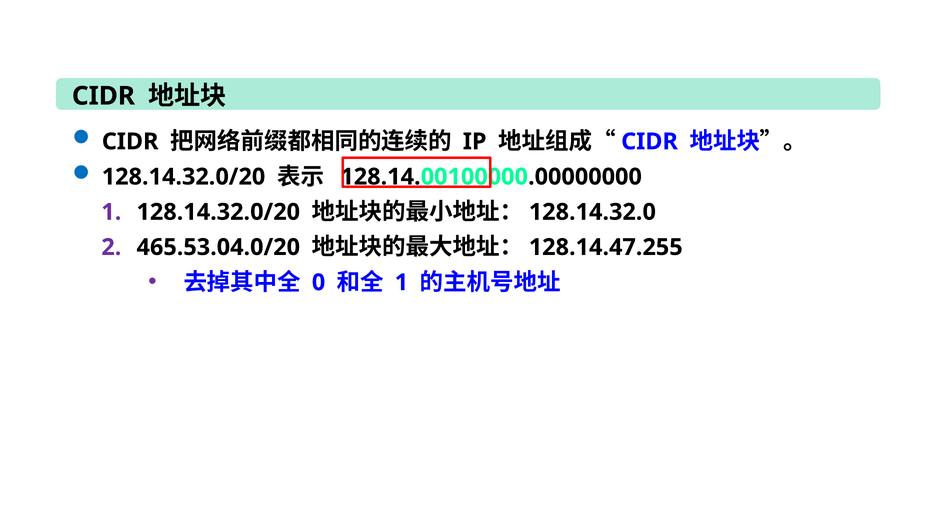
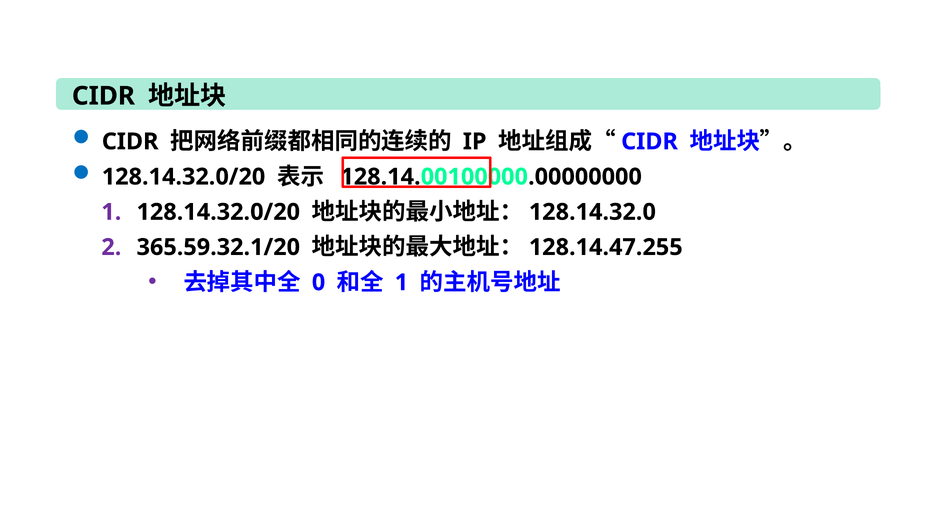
465.53.04.0/20: 465.53.04.0/20 -> 365.59.32.1/20
